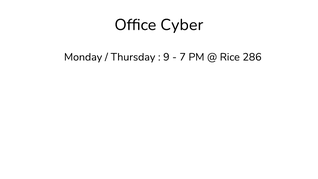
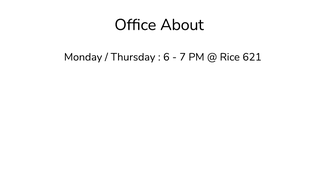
Cyber: Cyber -> About
9: 9 -> 6
286: 286 -> 621
